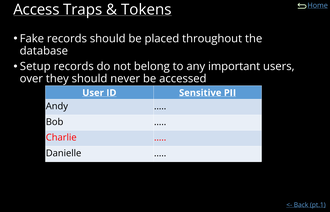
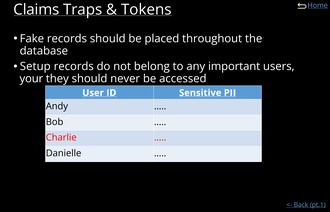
Access: Access -> Claims
over: over -> your
